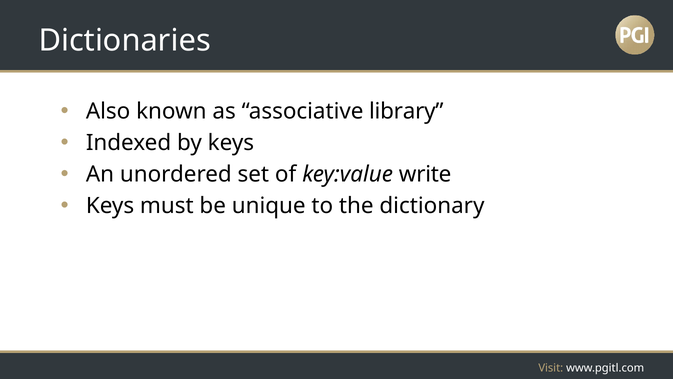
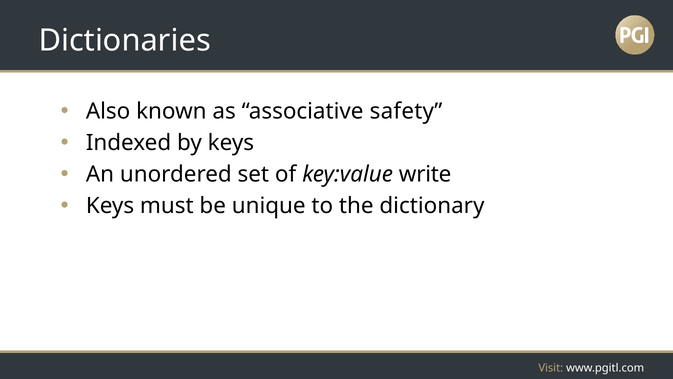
library: library -> safety
